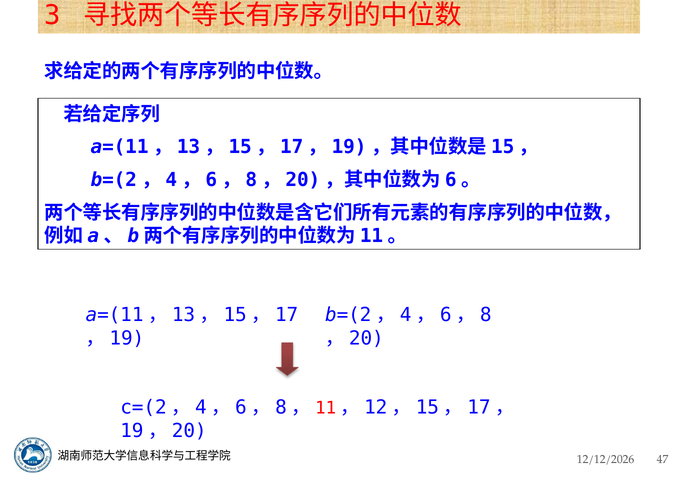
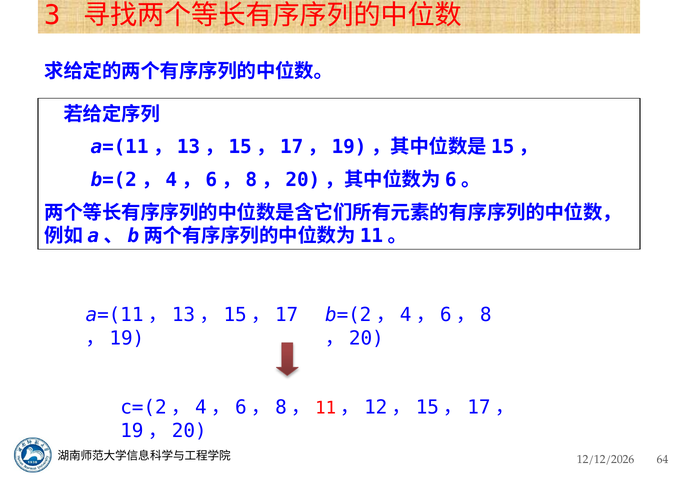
47: 47 -> 64
